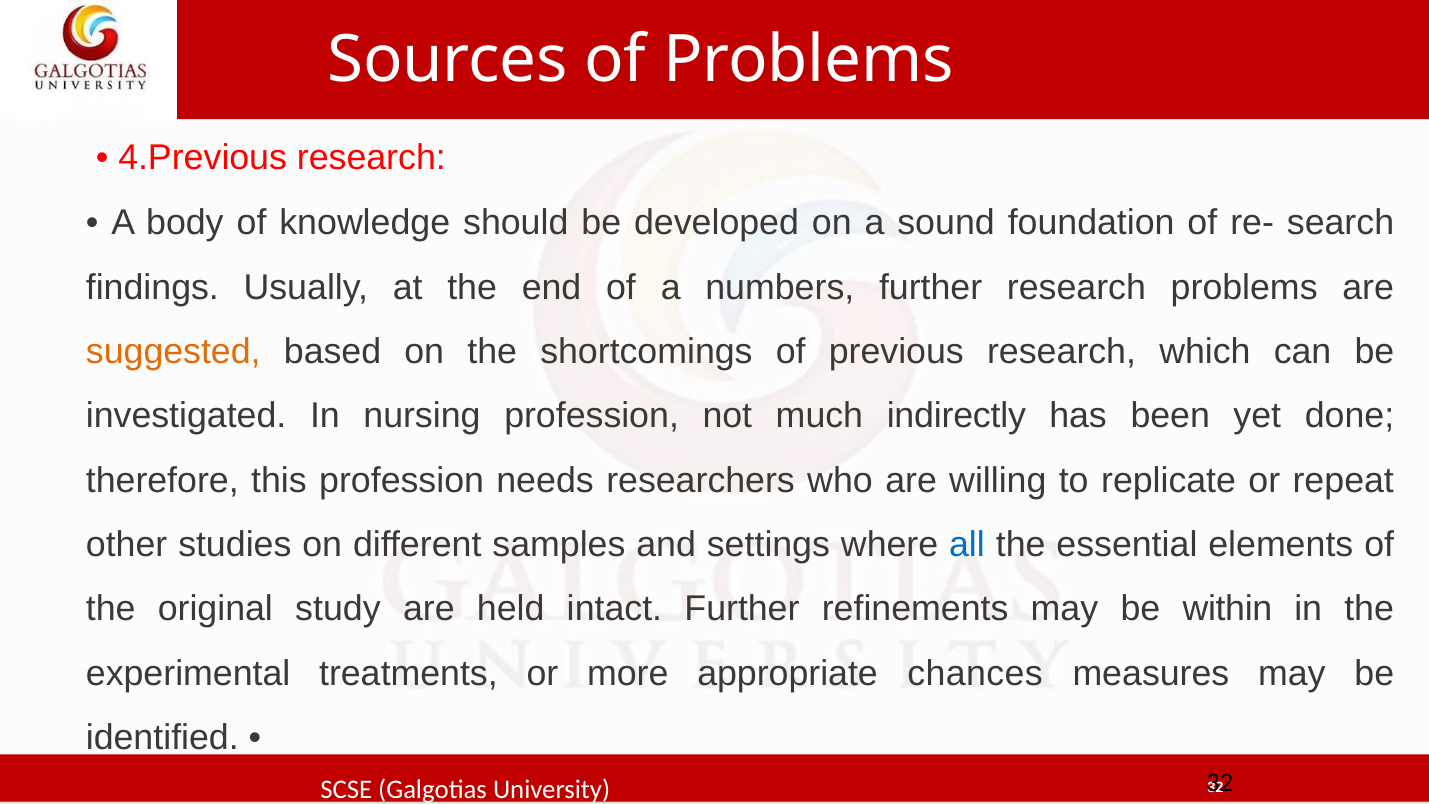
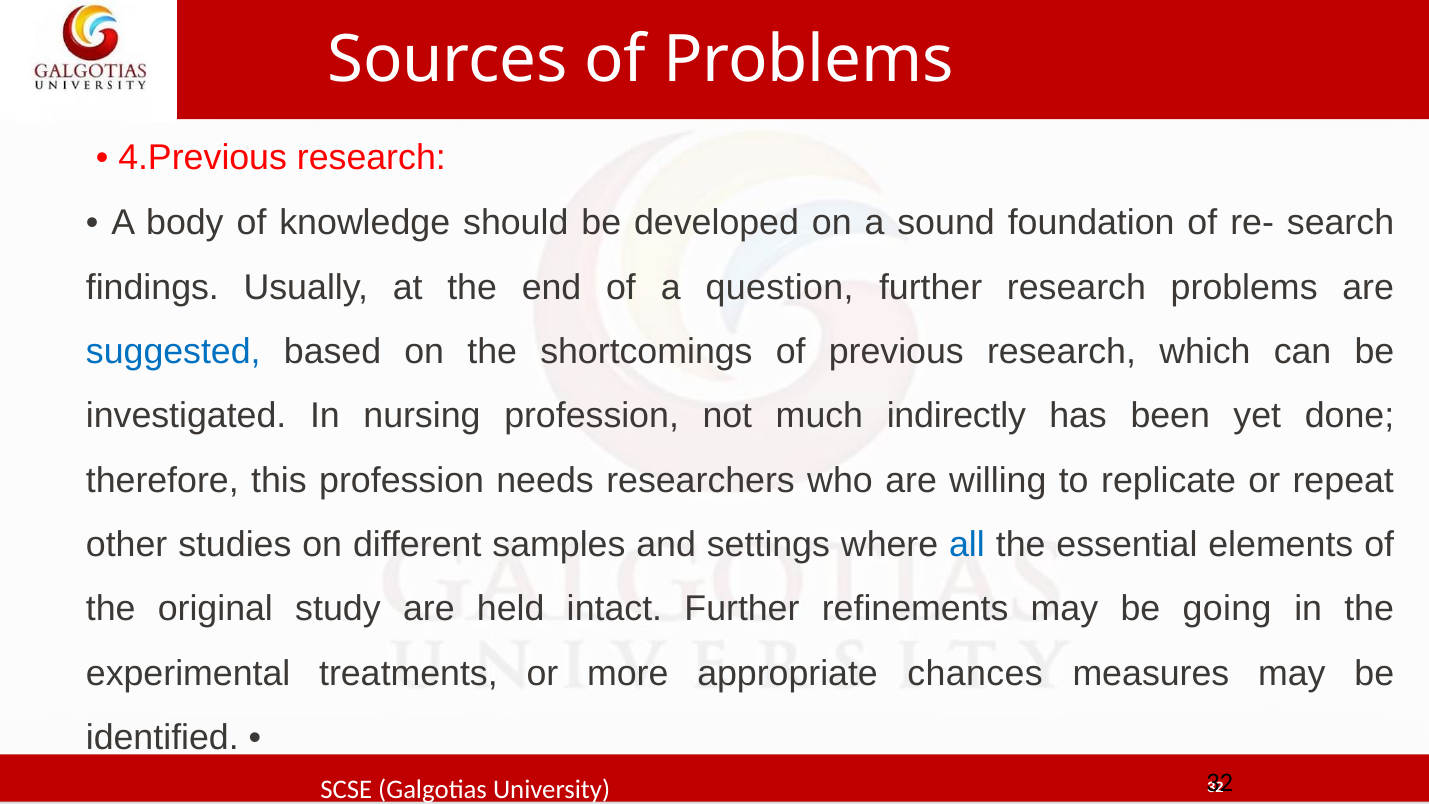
numbers: numbers -> question
suggested colour: orange -> blue
within: within -> going
